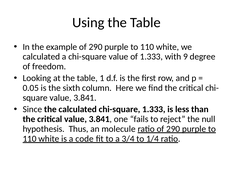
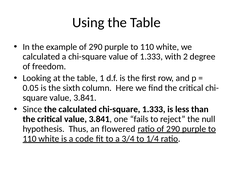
9: 9 -> 2
molecule: molecule -> flowered
